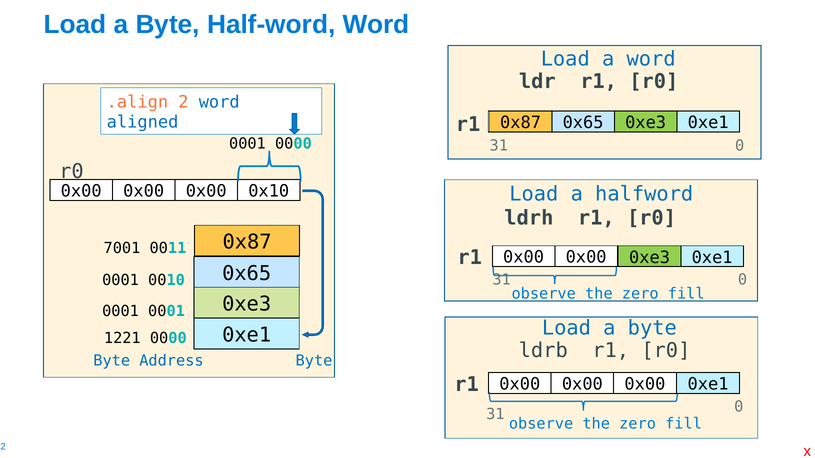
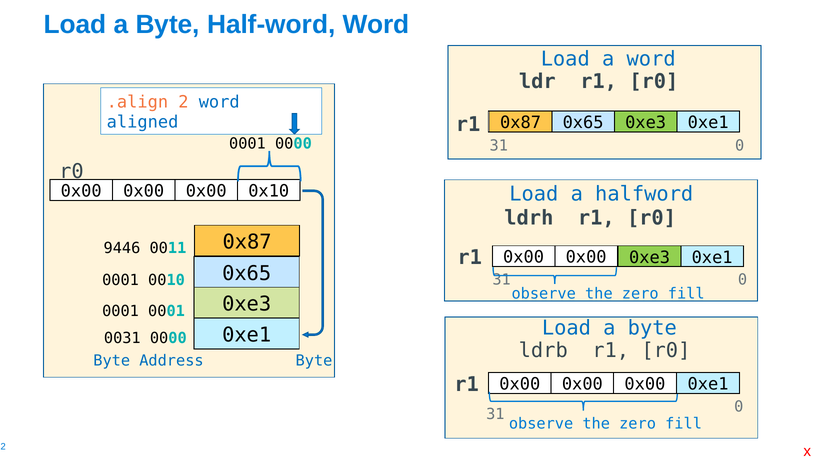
7001: 7001 -> 9446
1221: 1221 -> 0031
